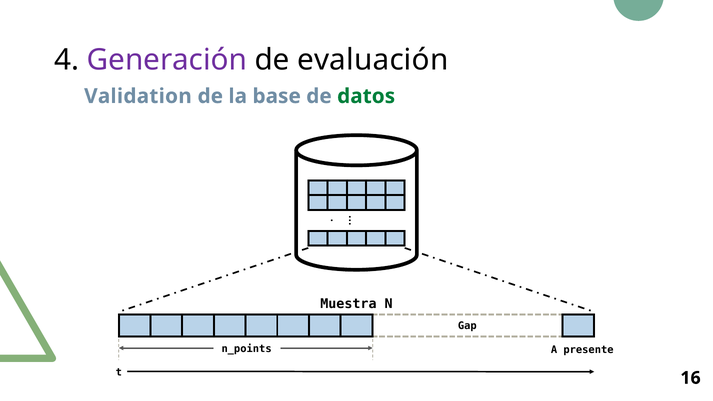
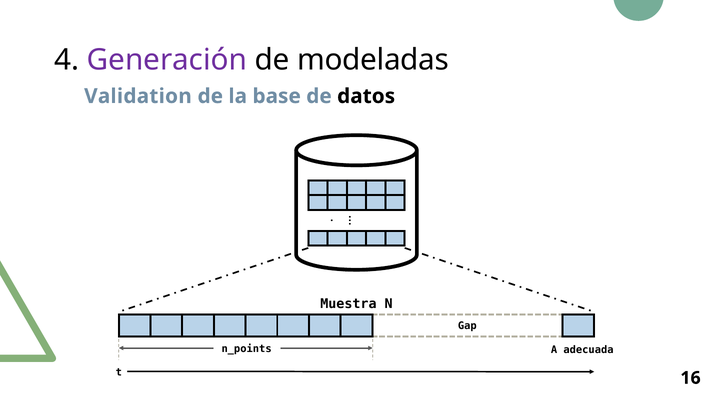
evaluación: evaluación -> modeladas
datos colour: green -> black
presente: presente -> adecuada
